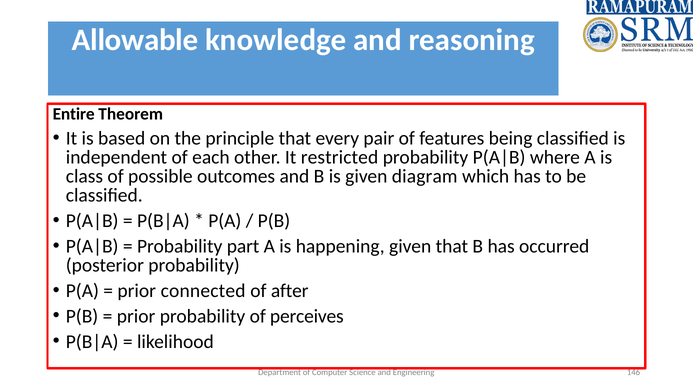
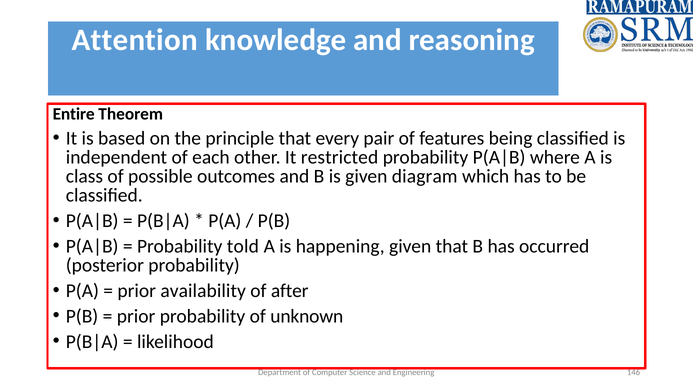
Allowable: Allowable -> Attention
part: part -> told
connected: connected -> availability
perceives: perceives -> unknown
